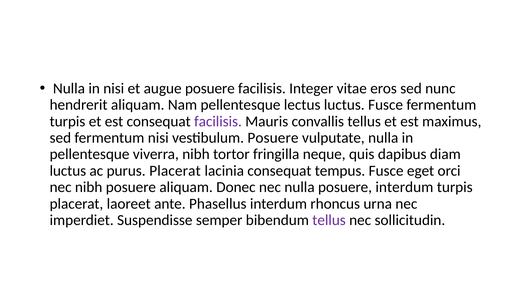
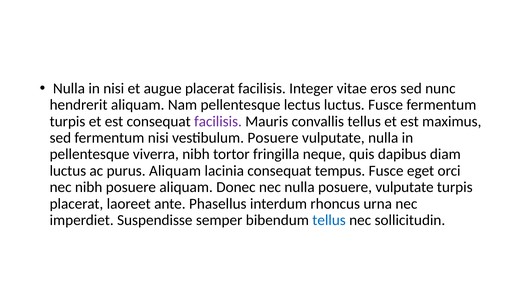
augue posuere: posuere -> placerat
purus Placerat: Placerat -> Aliquam
nulla posuere interdum: interdum -> vulputate
tellus at (329, 220) colour: purple -> blue
